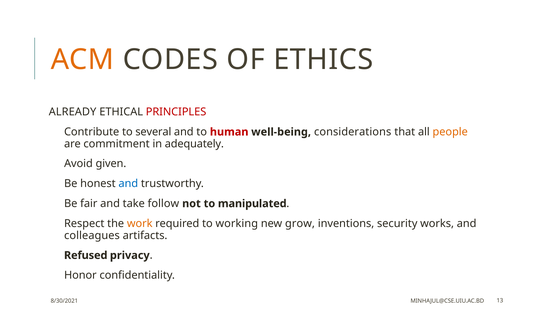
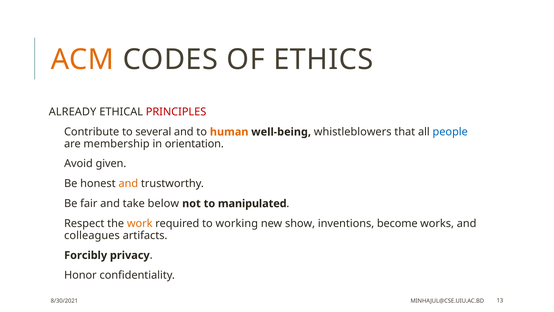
human colour: red -> orange
considerations: considerations -> whistleblowers
people colour: orange -> blue
commitment: commitment -> membership
adequately: adequately -> orientation
and at (128, 183) colour: blue -> orange
follow: follow -> below
grow: grow -> show
security: security -> become
Refused: Refused -> Forcibly
